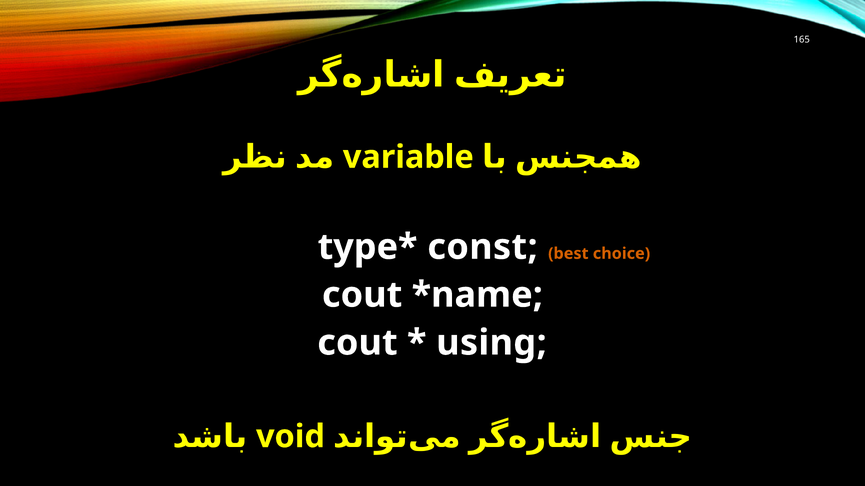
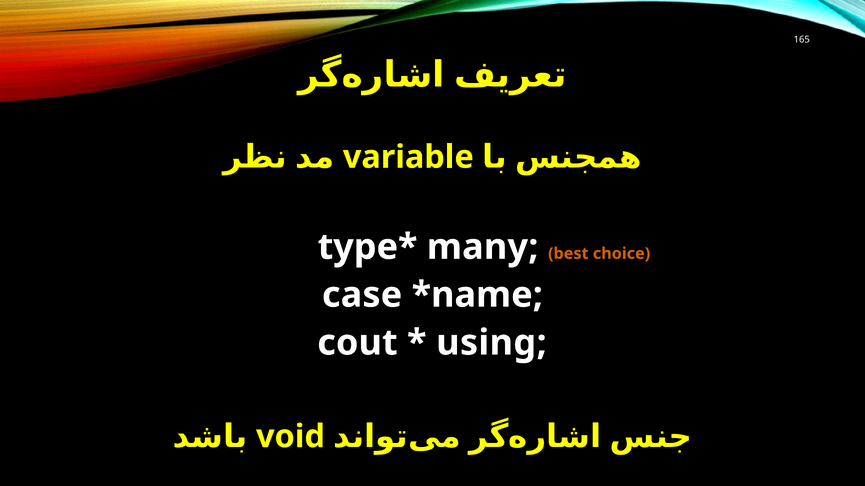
const: const -> many
cout at (362, 295): cout -> case
